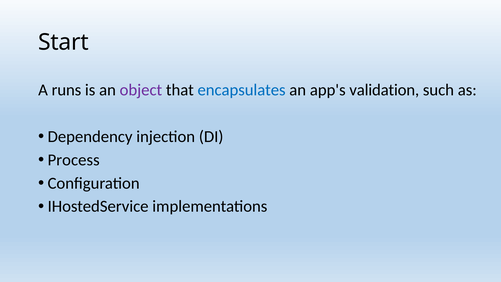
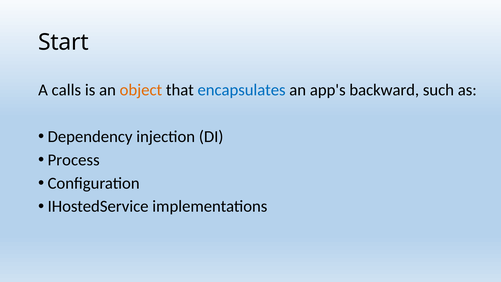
runs: runs -> calls
object colour: purple -> orange
validation: validation -> backward
